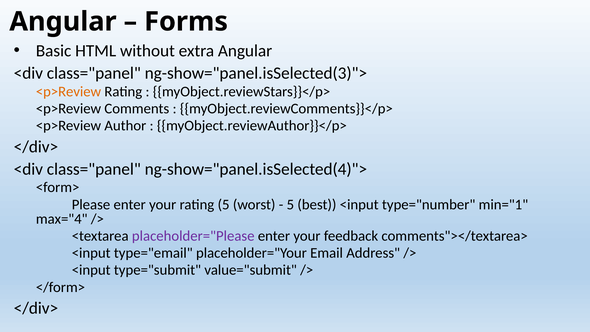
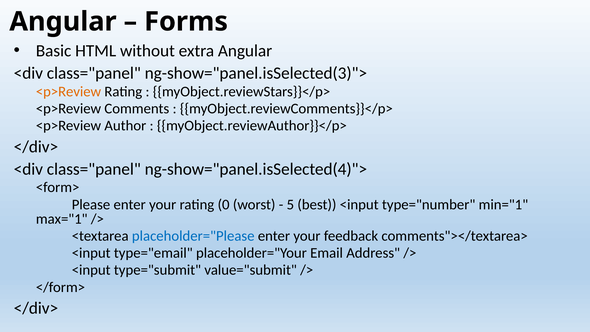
rating 5: 5 -> 0
max="4: max="4 -> max="1
placeholder="Please colour: purple -> blue
